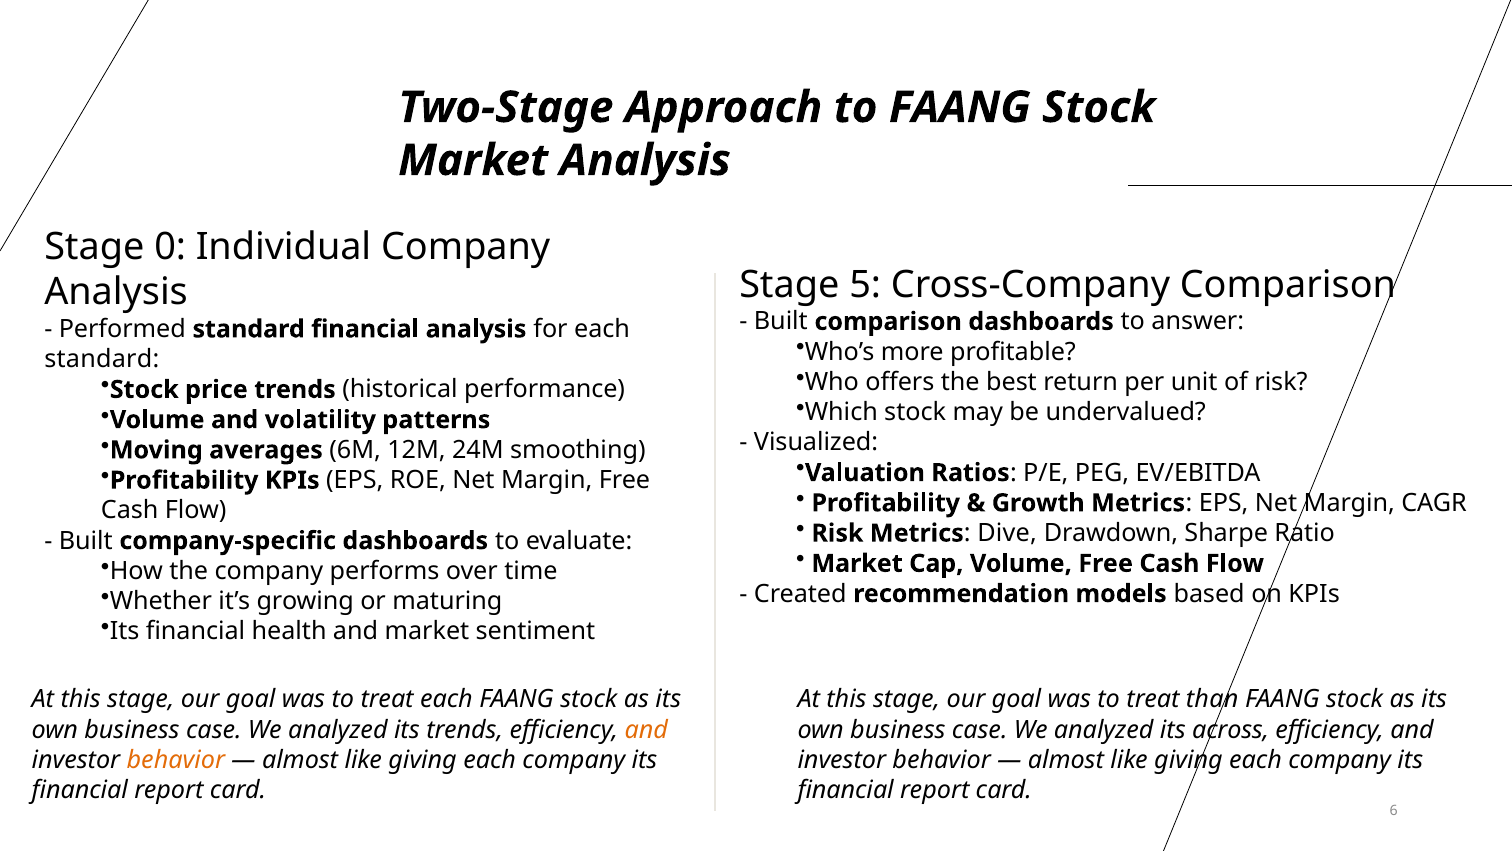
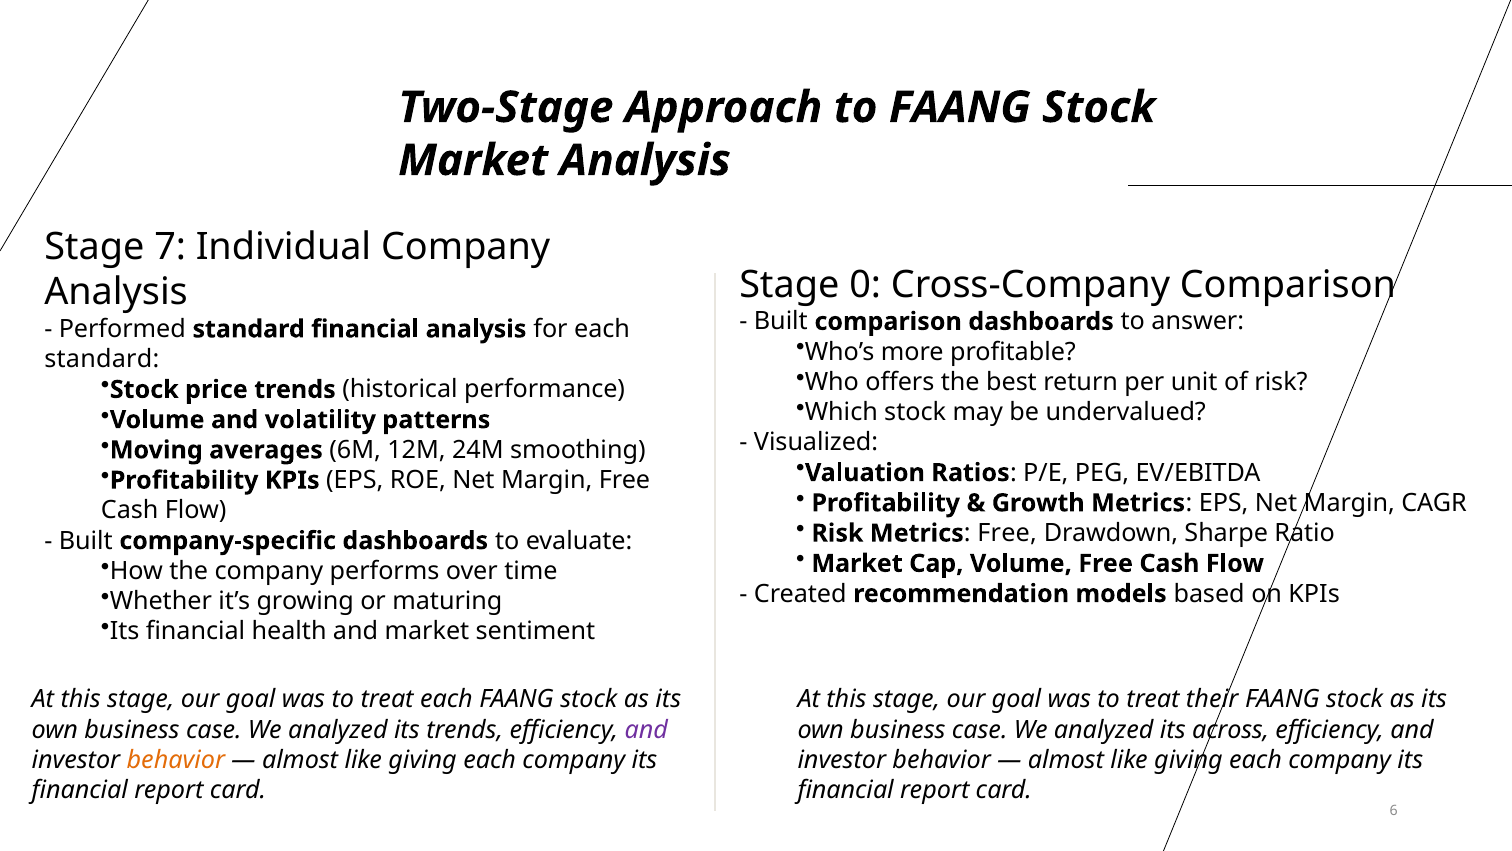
0: 0 -> 7
5: 5 -> 0
Metrics Dive: Dive -> Free
than: than -> their
and at (646, 729) colour: orange -> purple
